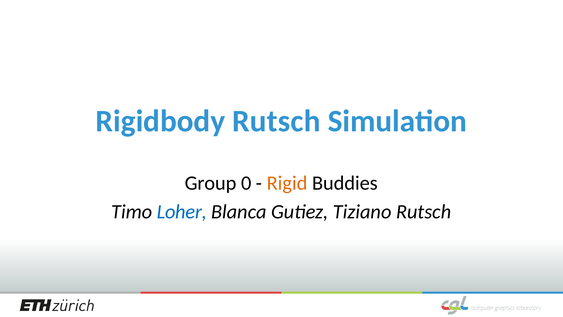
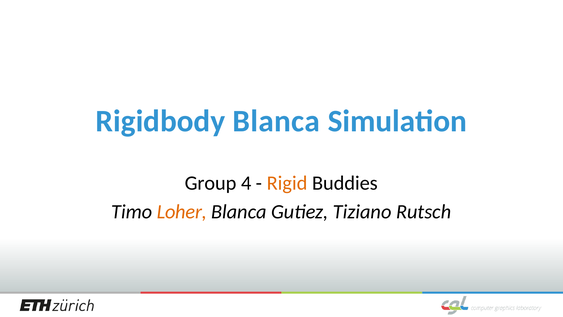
Rigidbody Rutsch: Rutsch -> Blanca
0: 0 -> 4
Loher colour: blue -> orange
